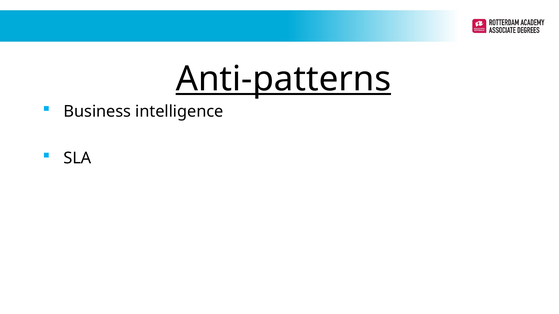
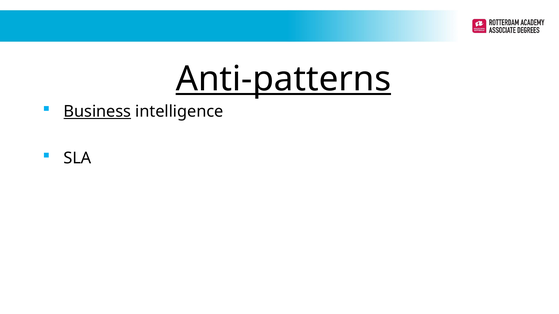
Business underline: none -> present
